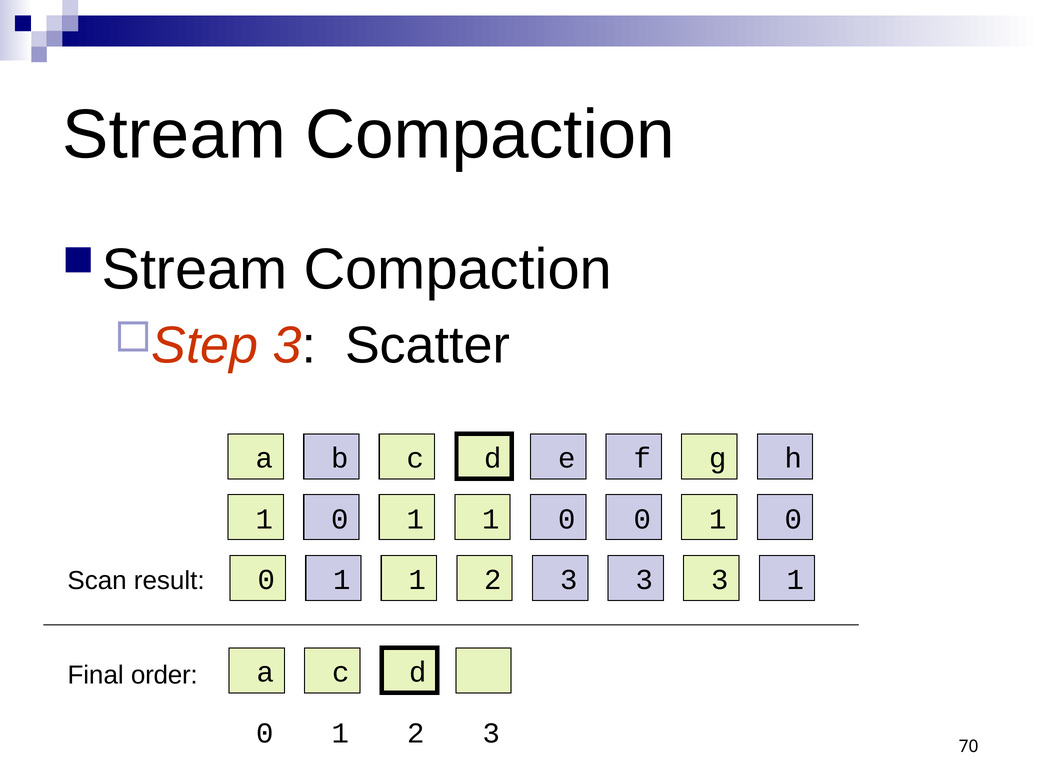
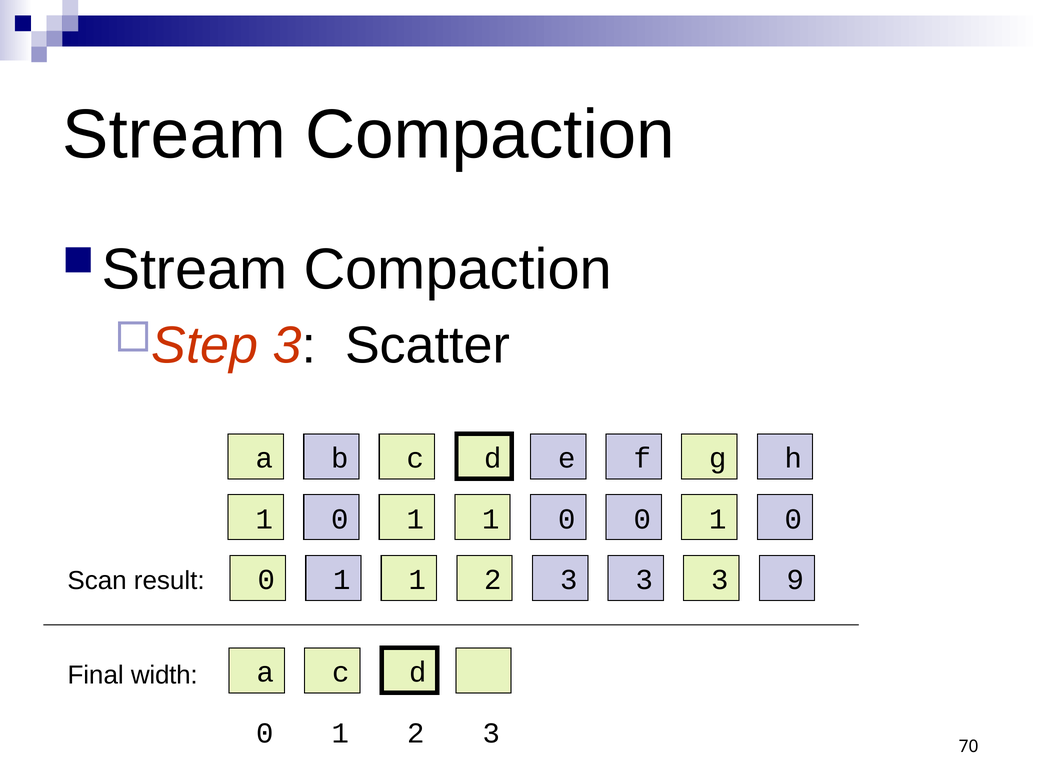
3 3 1: 1 -> 9
order: order -> width
